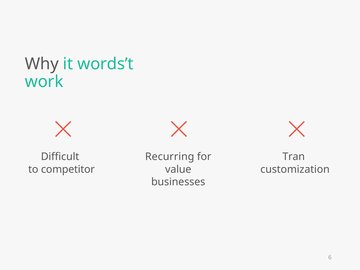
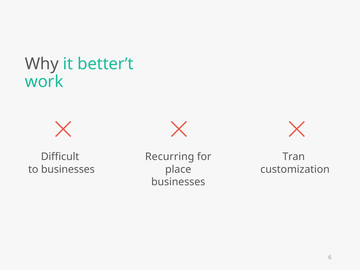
words’t: words’t -> better’t
to competitor: competitor -> businesses
value: value -> place
